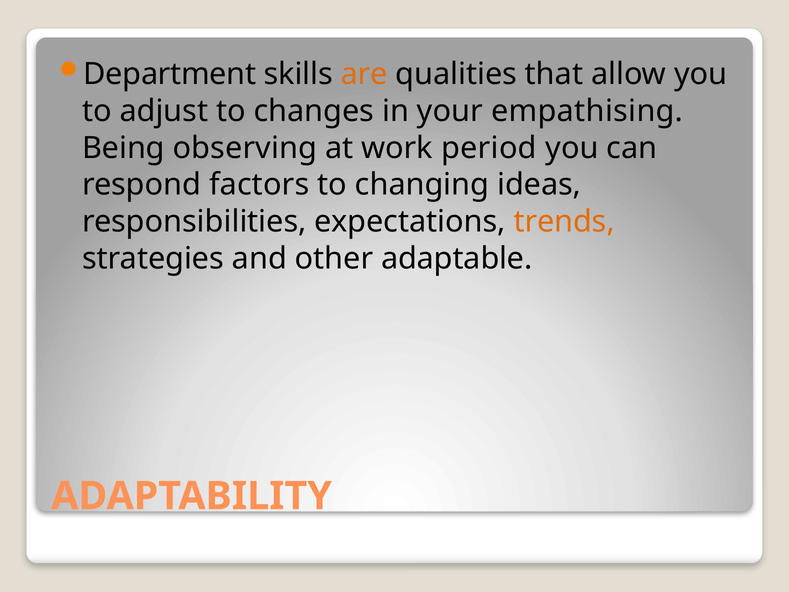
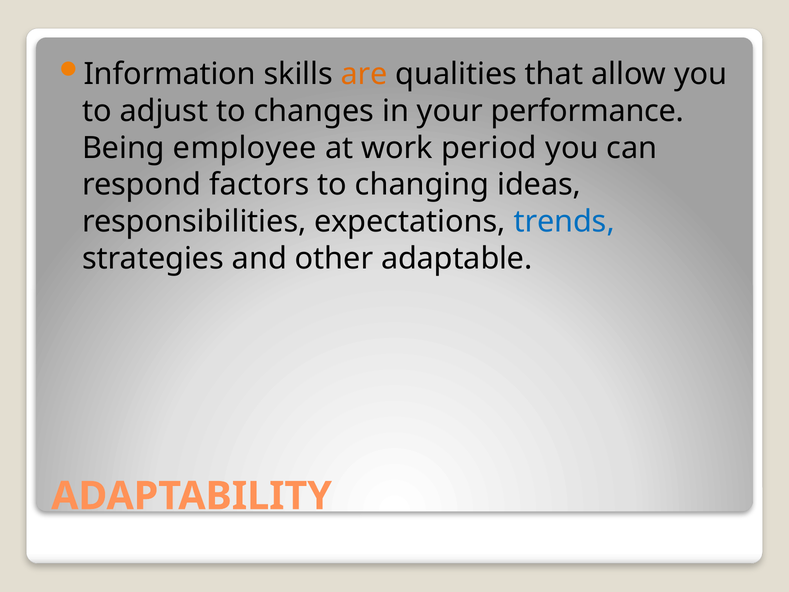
Department: Department -> Information
empathising: empathising -> performance
observing: observing -> employee
trends colour: orange -> blue
